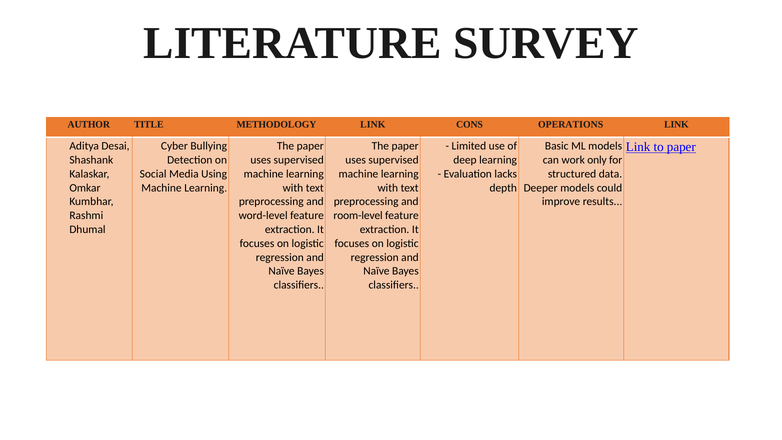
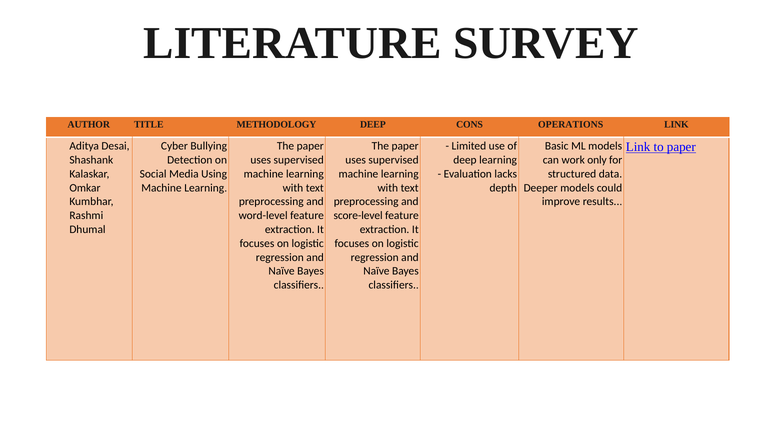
METHODOLOGY LINK: LINK -> DEEP
room-level: room-level -> score-level
